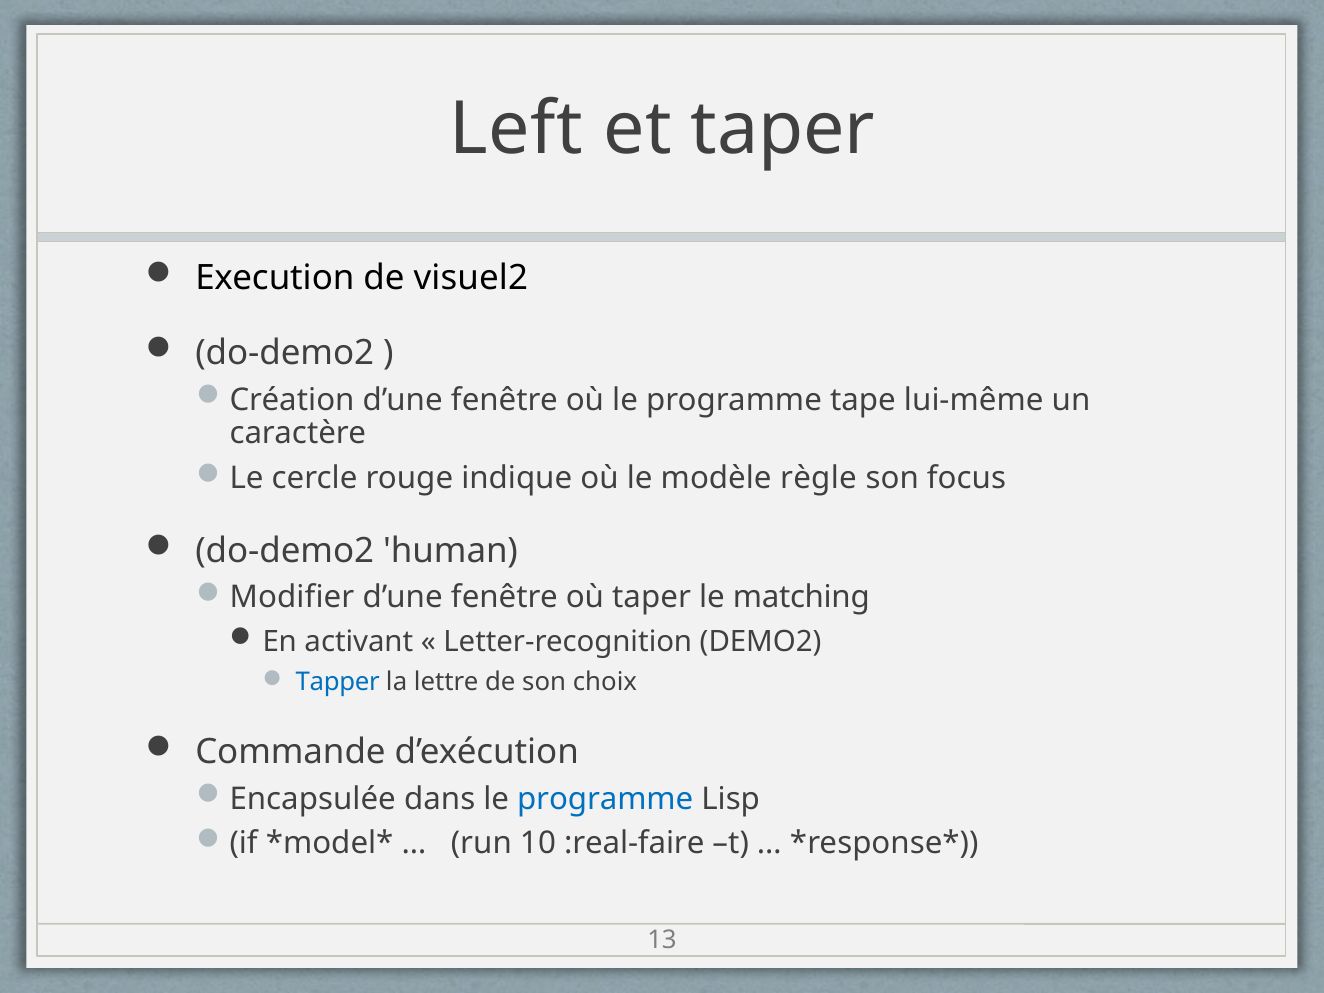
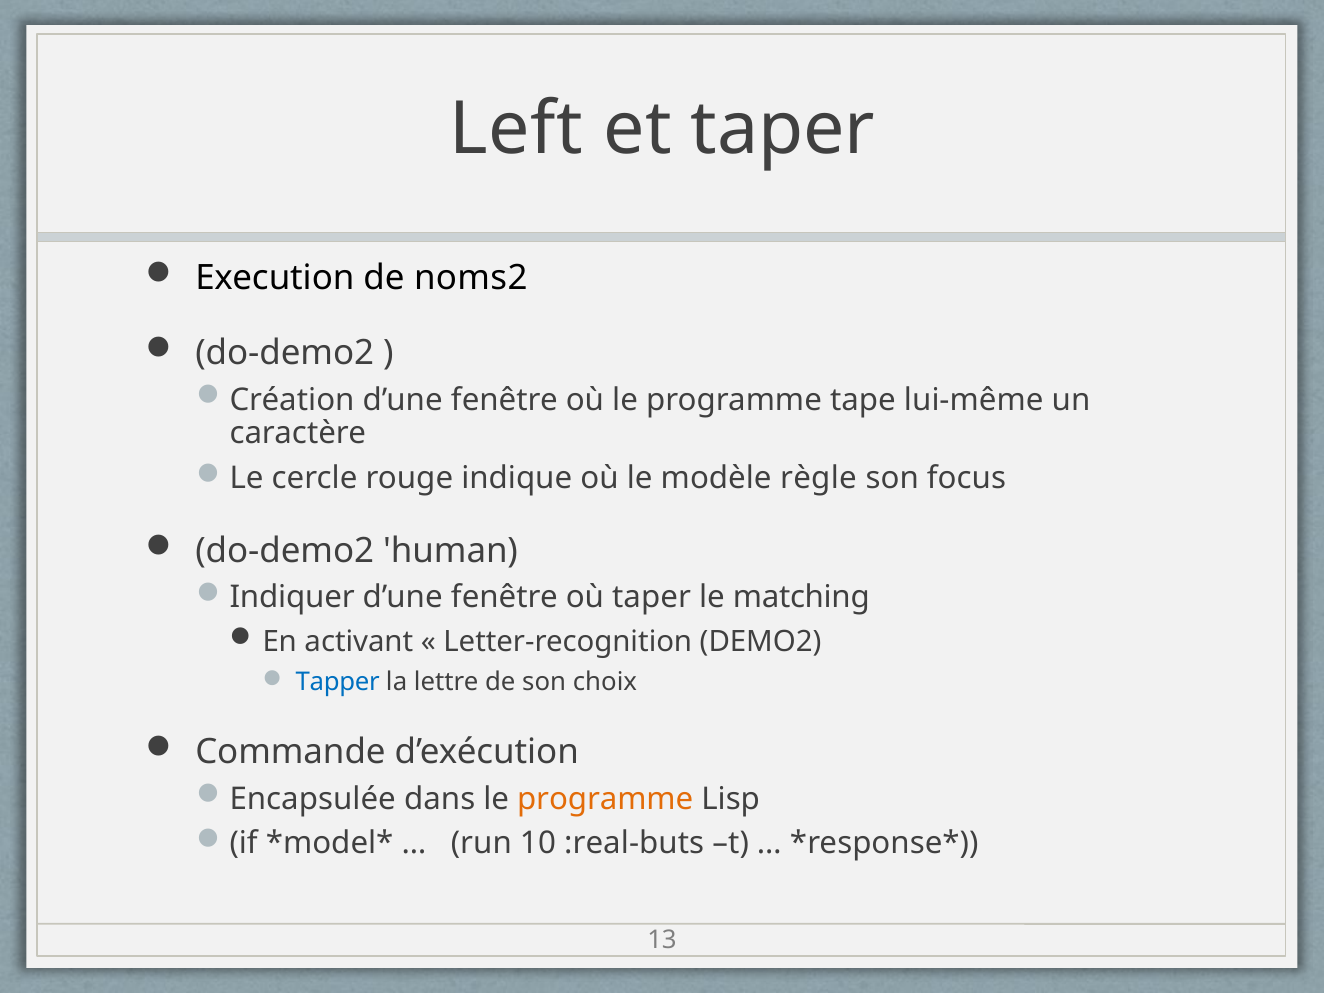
visuel2: visuel2 -> noms2
Modifier: Modifier -> Indiquer
programme at (605, 799) colour: blue -> orange
:real-faire: :real-faire -> :real-buts
